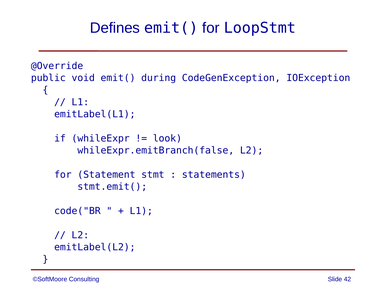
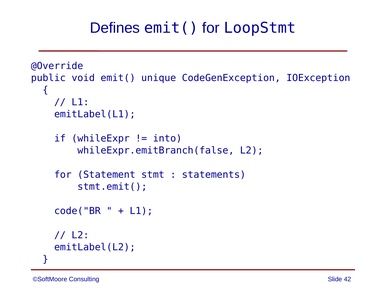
during: during -> unique
look: look -> into
